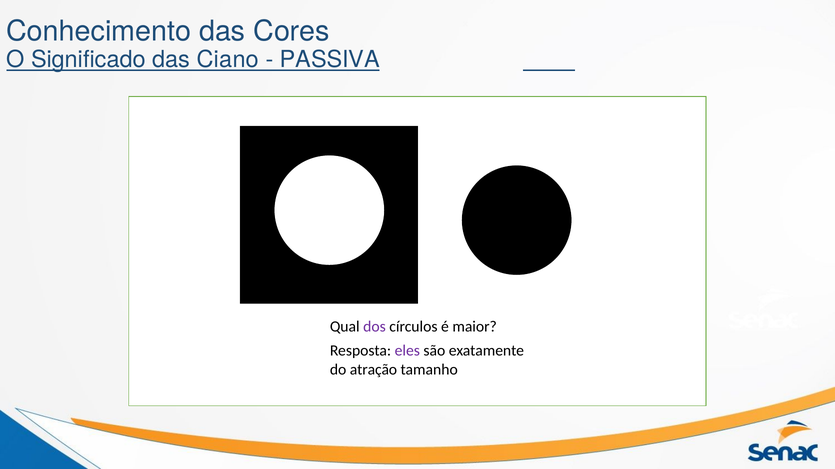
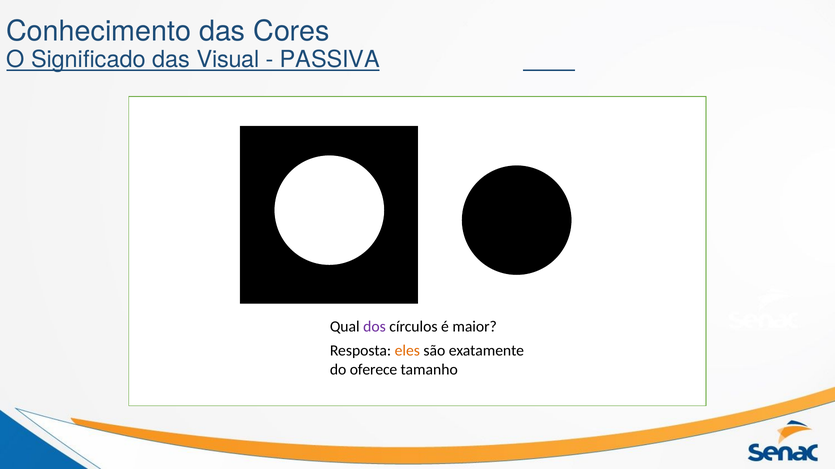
Ciano: Ciano -> Visual
eles colour: purple -> orange
atração: atração -> oferece
